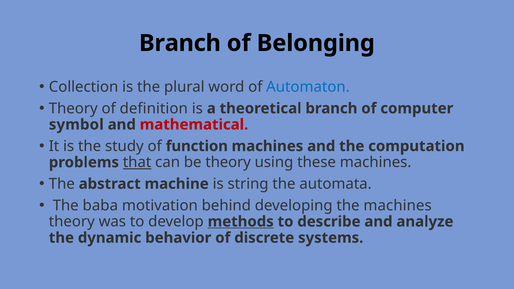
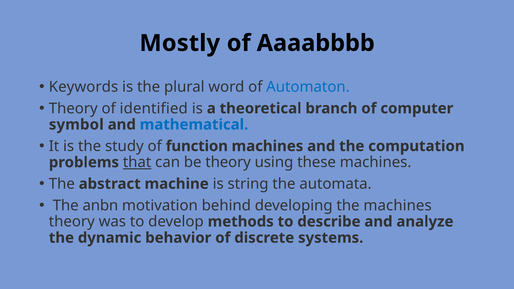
Branch at (180, 43): Branch -> Mostly
Belonging: Belonging -> Aaaabbbb
Collection: Collection -> Keywords
definition: definition -> identified
mathematical colour: red -> blue
baba: baba -> anbn
methods underline: present -> none
